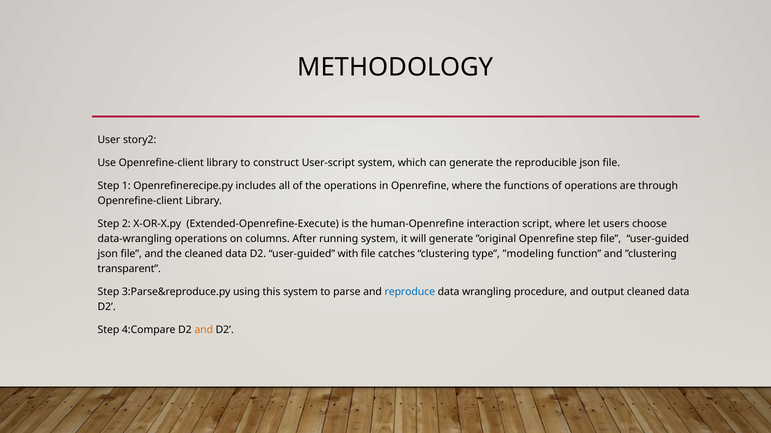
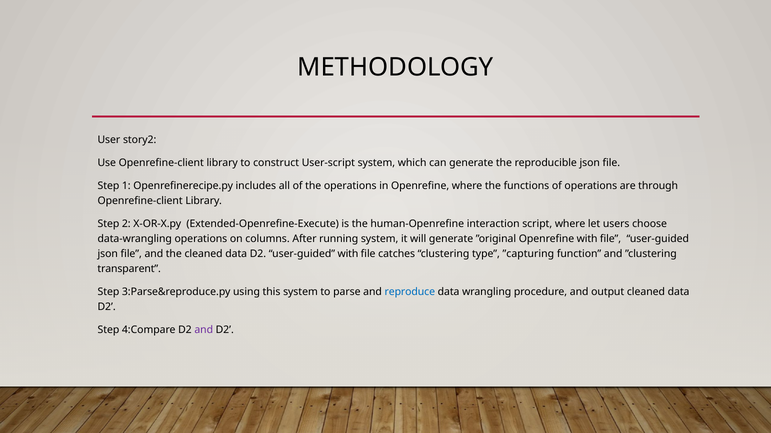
Openrefine step: step -> with
”modeling: ”modeling -> ”capturing
and at (204, 331) colour: orange -> purple
